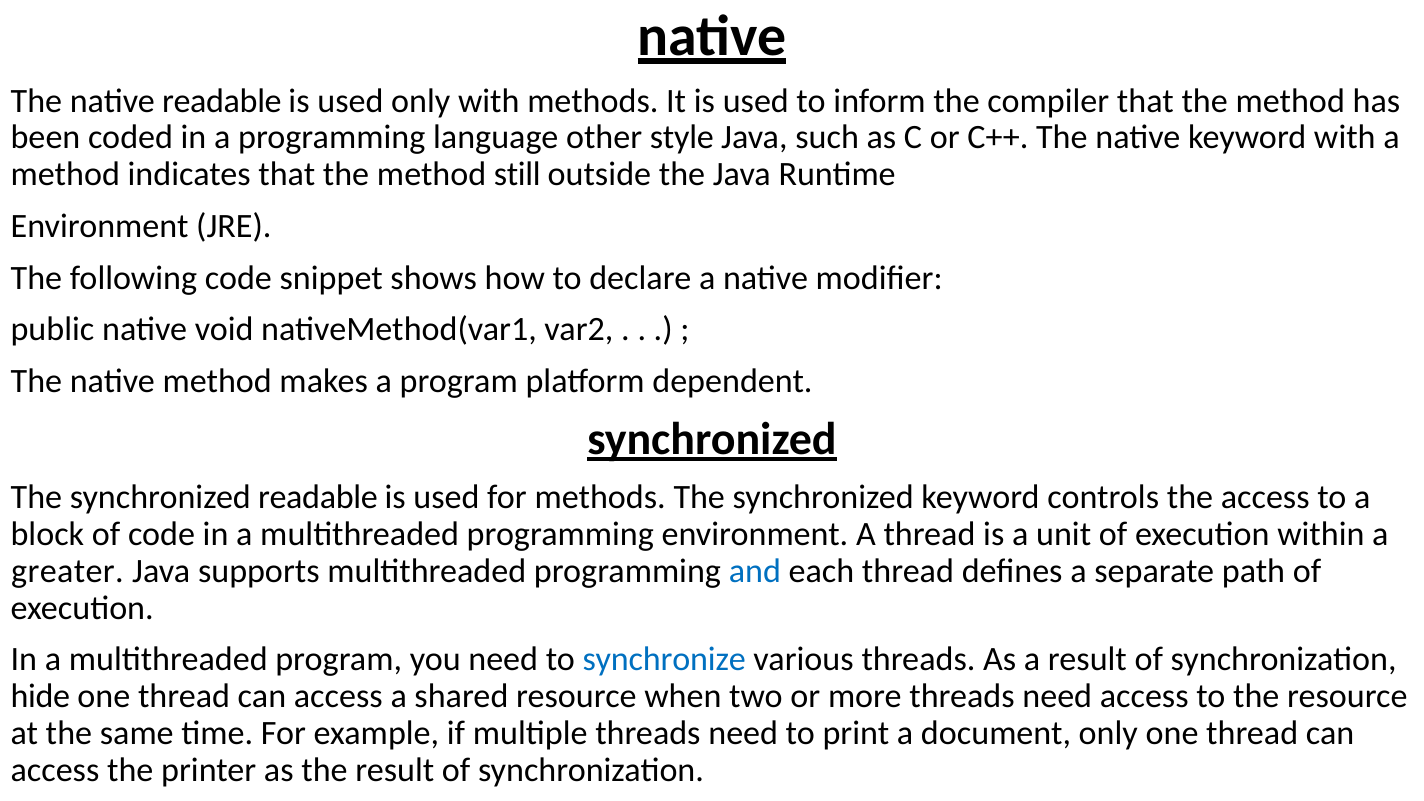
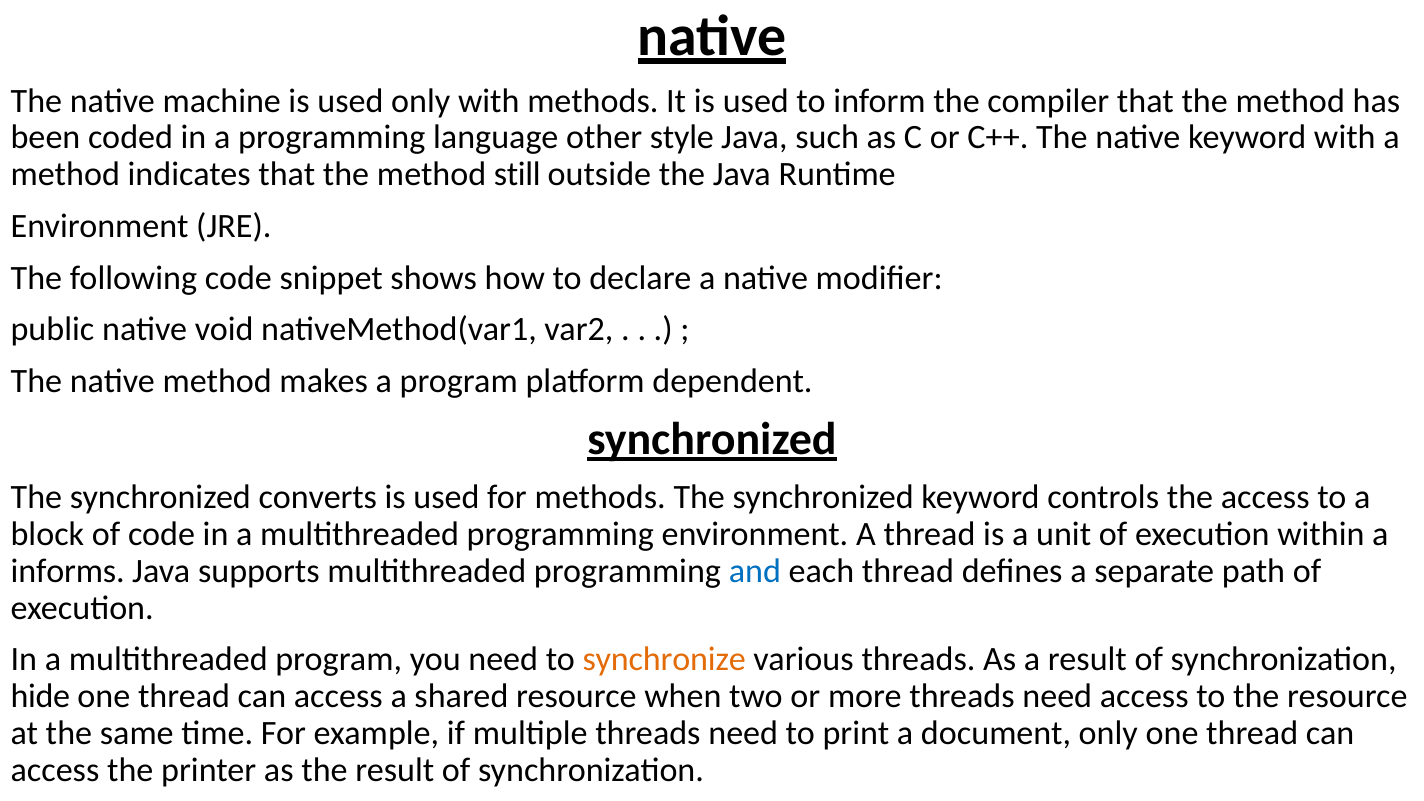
native readable: readable -> machine
synchronized readable: readable -> converts
greater: greater -> informs
synchronize colour: blue -> orange
